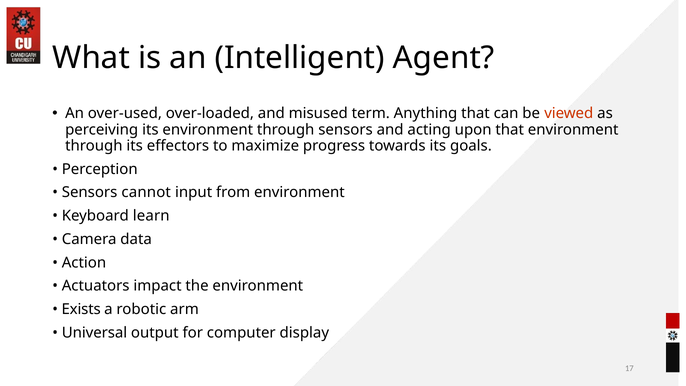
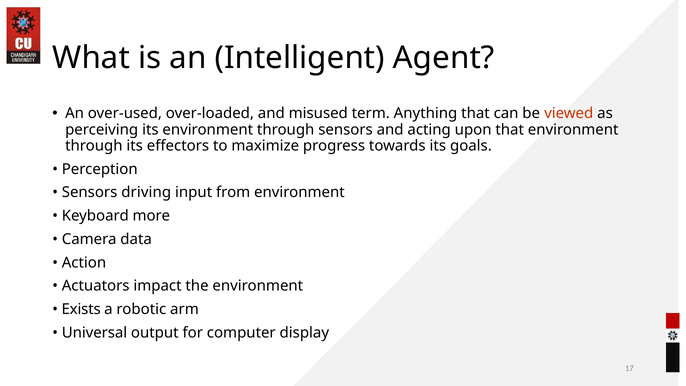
cannot: cannot -> driving
learn: learn -> more
